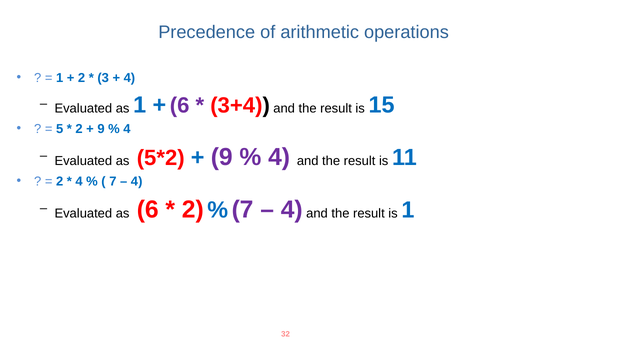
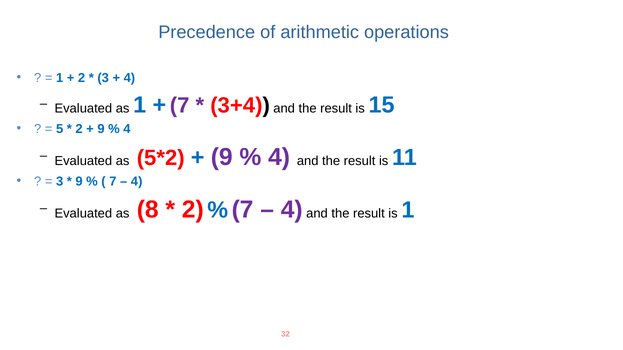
6 at (180, 106): 6 -> 7
2 at (60, 182): 2 -> 3
4 at (79, 182): 4 -> 9
as 6: 6 -> 8
